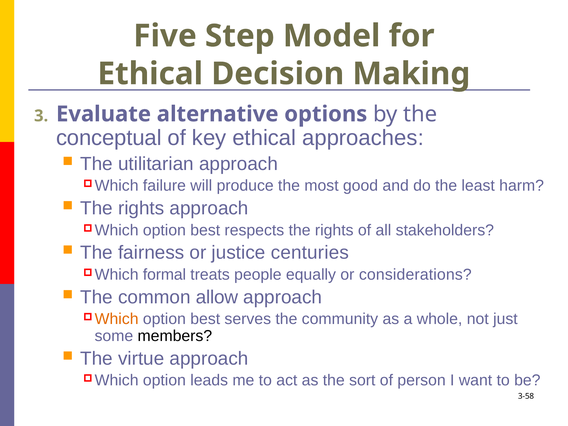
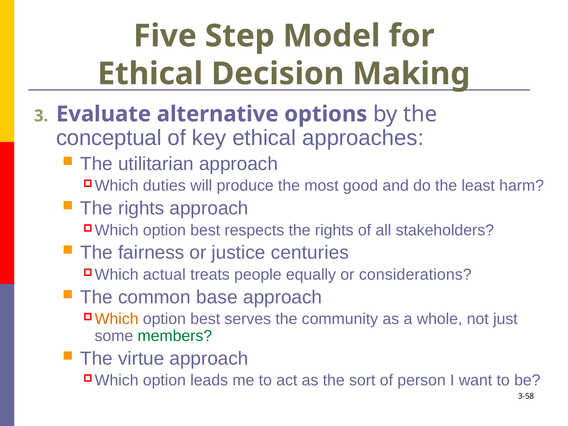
failure: failure -> duties
formal: formal -> actual
allow: allow -> base
members colour: black -> green
